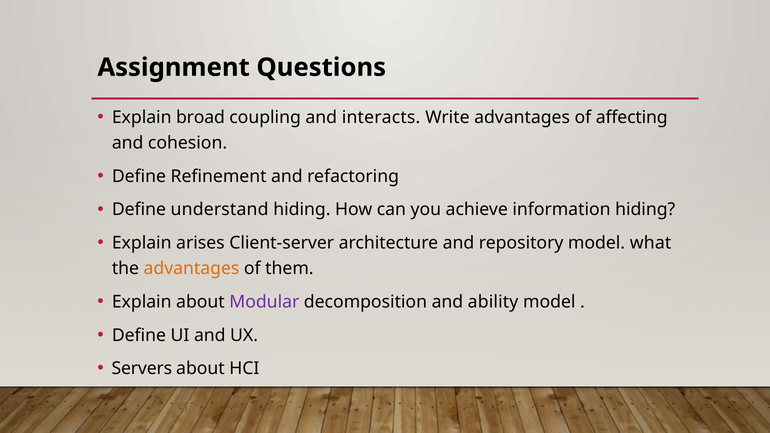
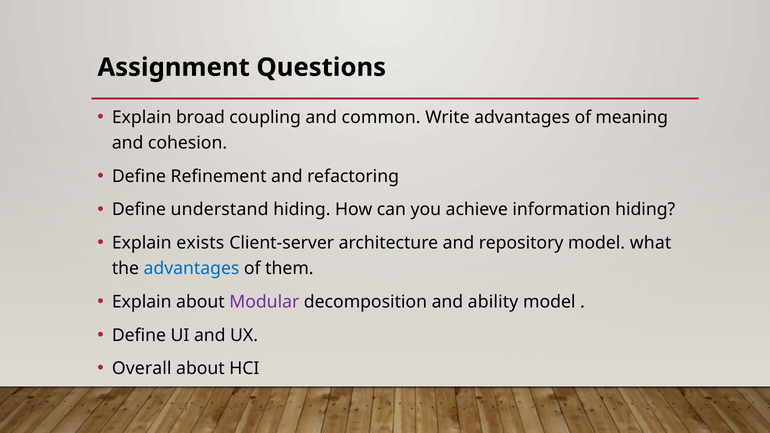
interacts: interacts -> common
affecting: affecting -> meaning
arises: arises -> exists
advantages at (191, 268) colour: orange -> blue
Servers: Servers -> Overall
